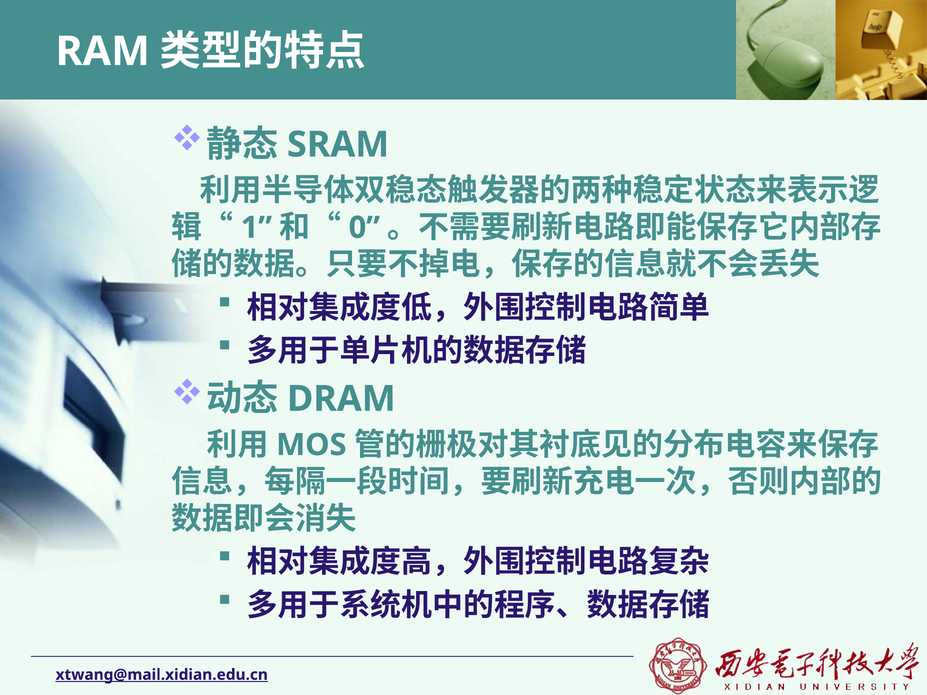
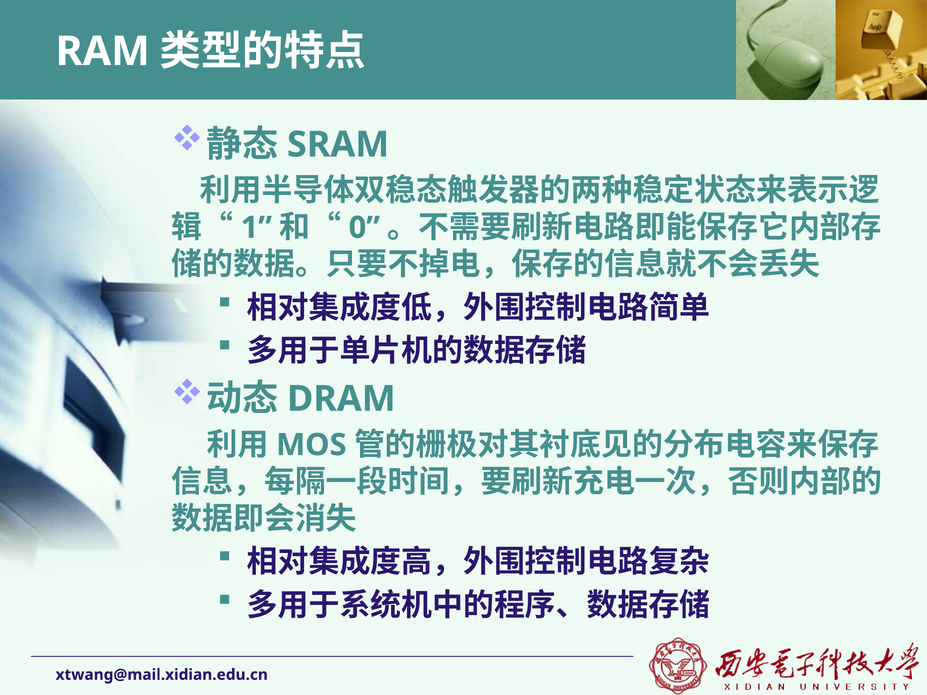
xtwang@mail.xidian.edu.cn underline: present -> none
